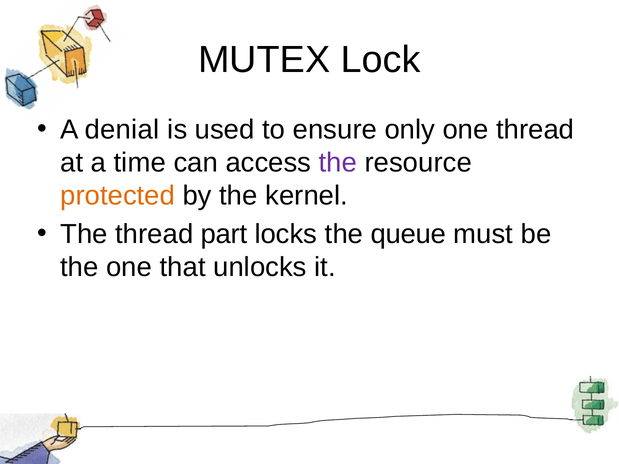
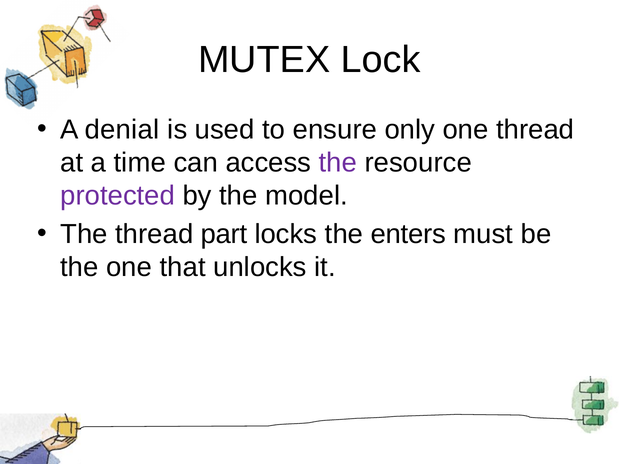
protected colour: orange -> purple
kernel: kernel -> model
queue: queue -> enters
